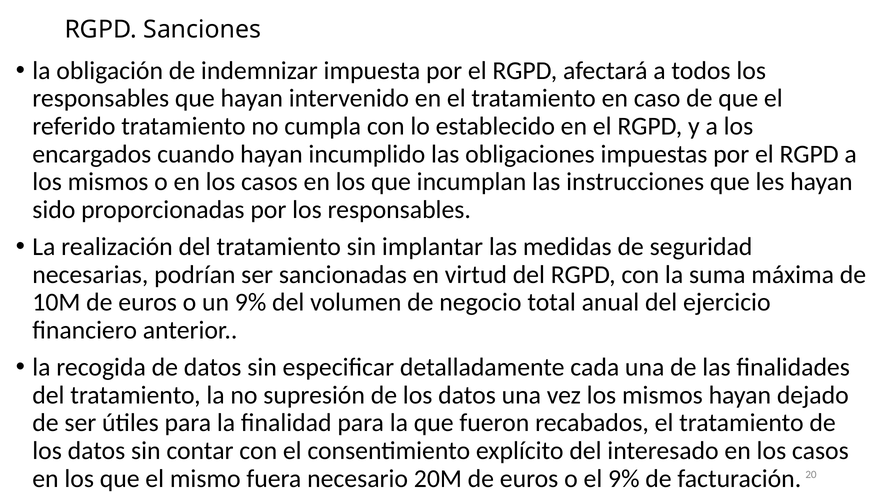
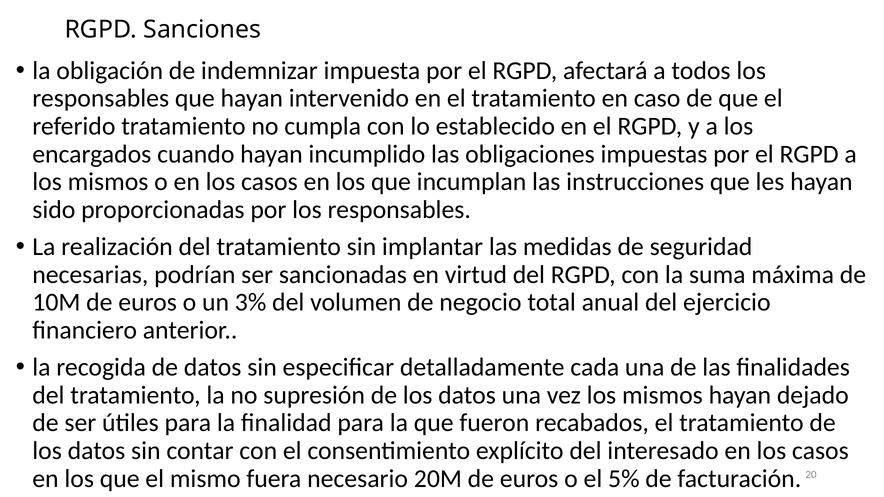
un 9%: 9% -> 3%
el 9%: 9% -> 5%
